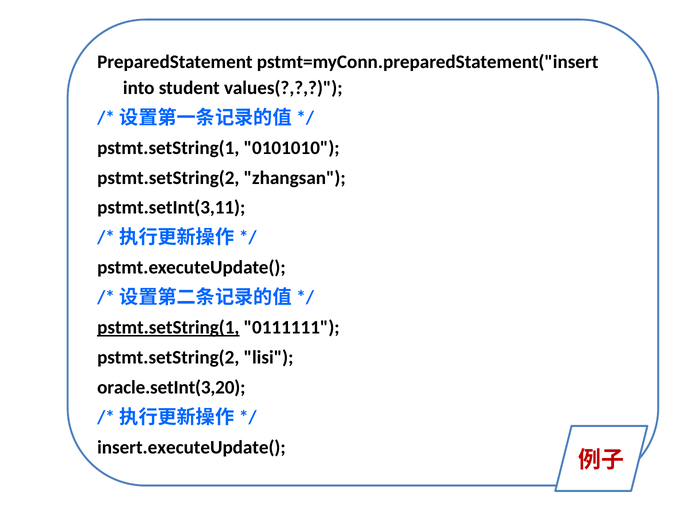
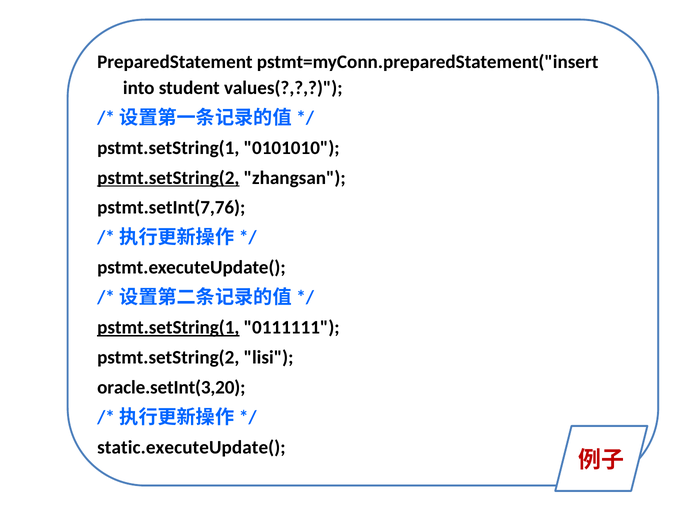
pstmt.setString(2 at (168, 178) underline: none -> present
pstmt.setInt(3,11: pstmt.setInt(3,11 -> pstmt.setInt(7,76
insert.executeUpdate(: insert.executeUpdate( -> static.executeUpdate(
